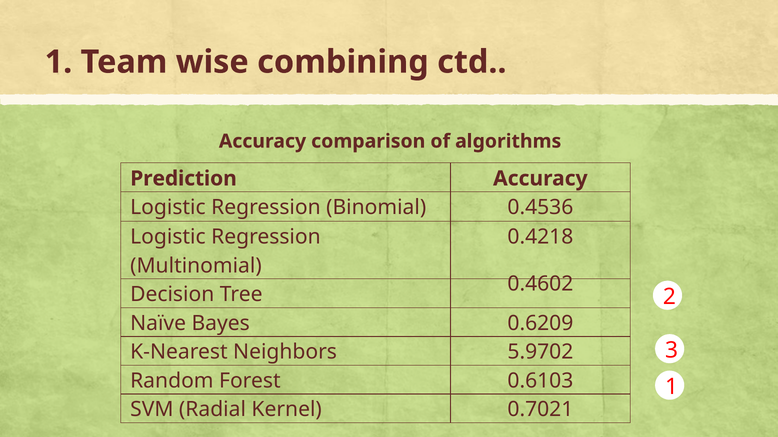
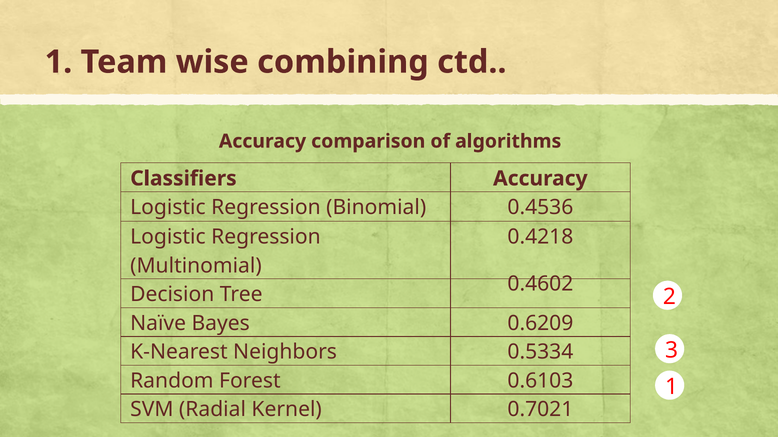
Prediction: Prediction -> Classifiers
5.9702: 5.9702 -> 0.5334
